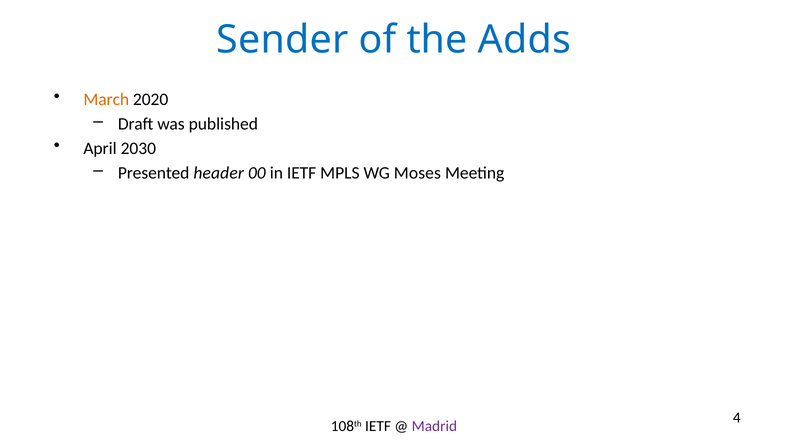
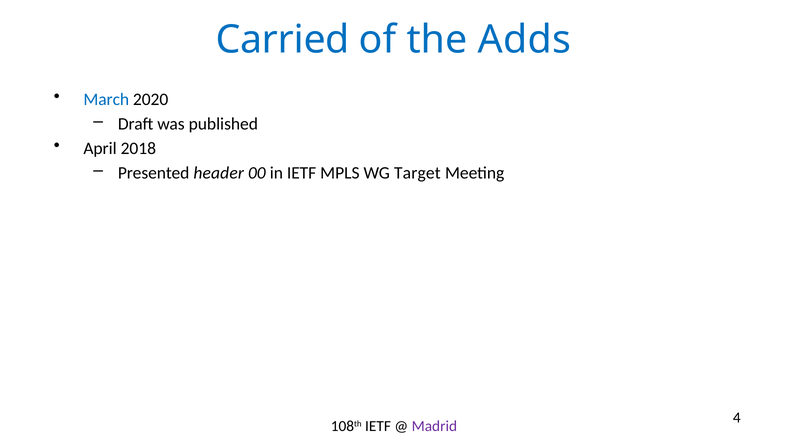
Sender: Sender -> Carried
March colour: orange -> blue
2030: 2030 -> 2018
Moses: Moses -> Target
